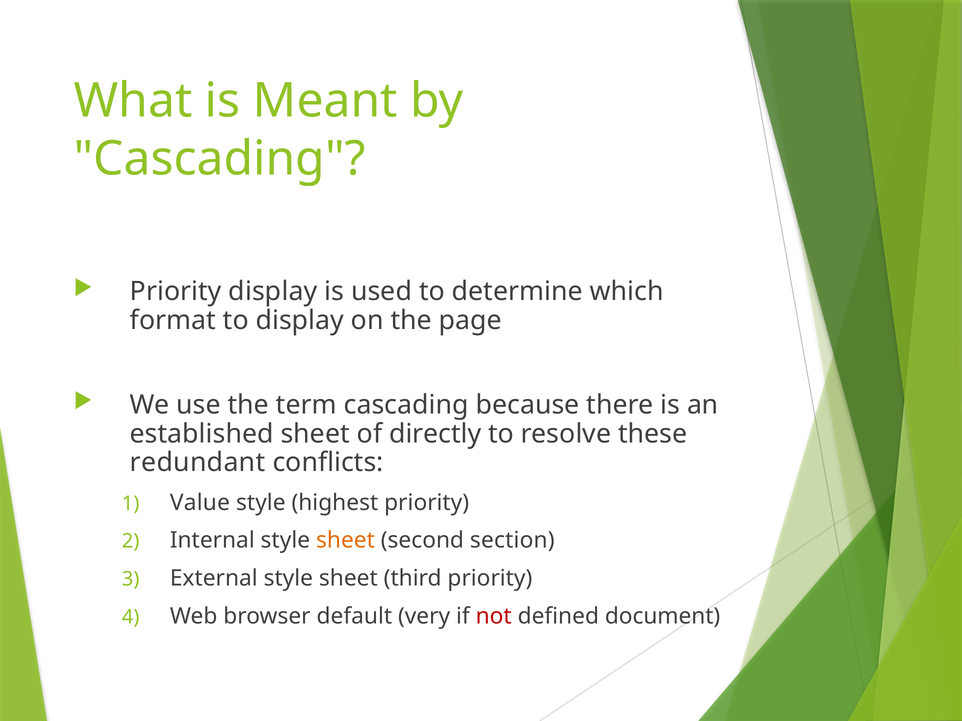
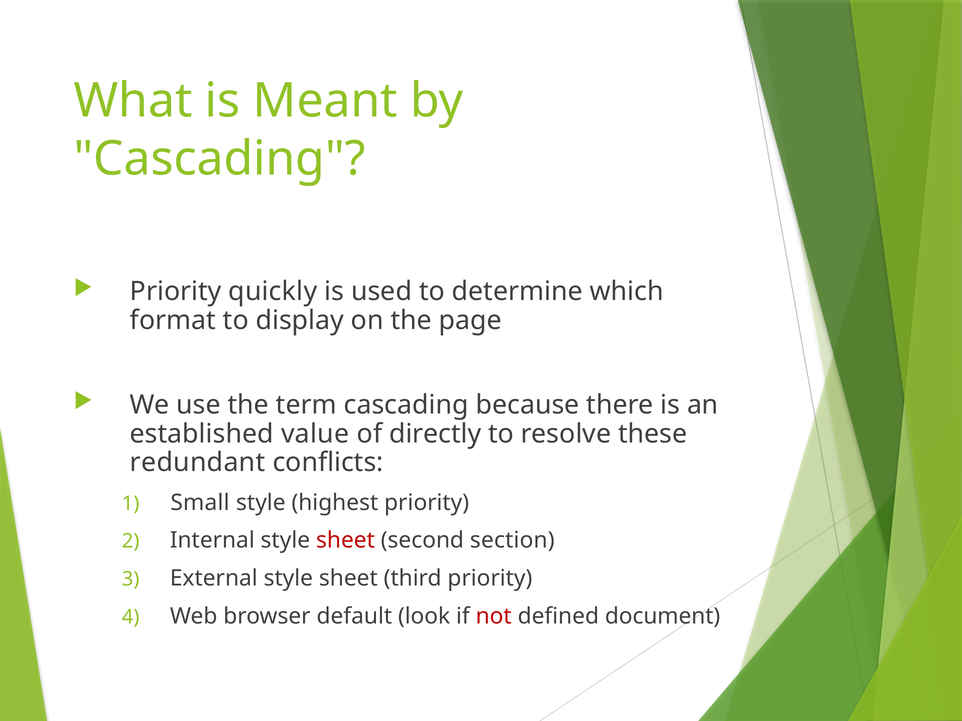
Priority display: display -> quickly
established sheet: sheet -> value
Value: Value -> Small
sheet at (345, 541) colour: orange -> red
very: very -> look
